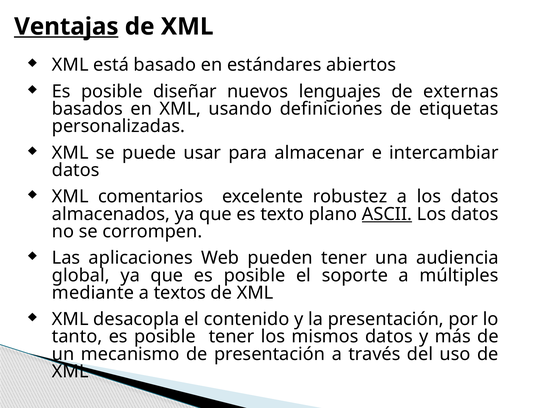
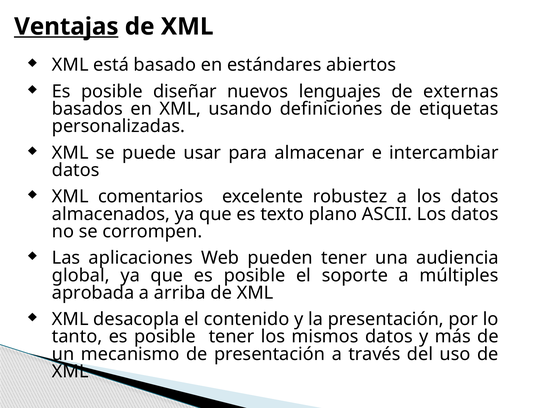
ASCII underline: present -> none
mediante: mediante -> aprobada
textos: textos -> arriba
